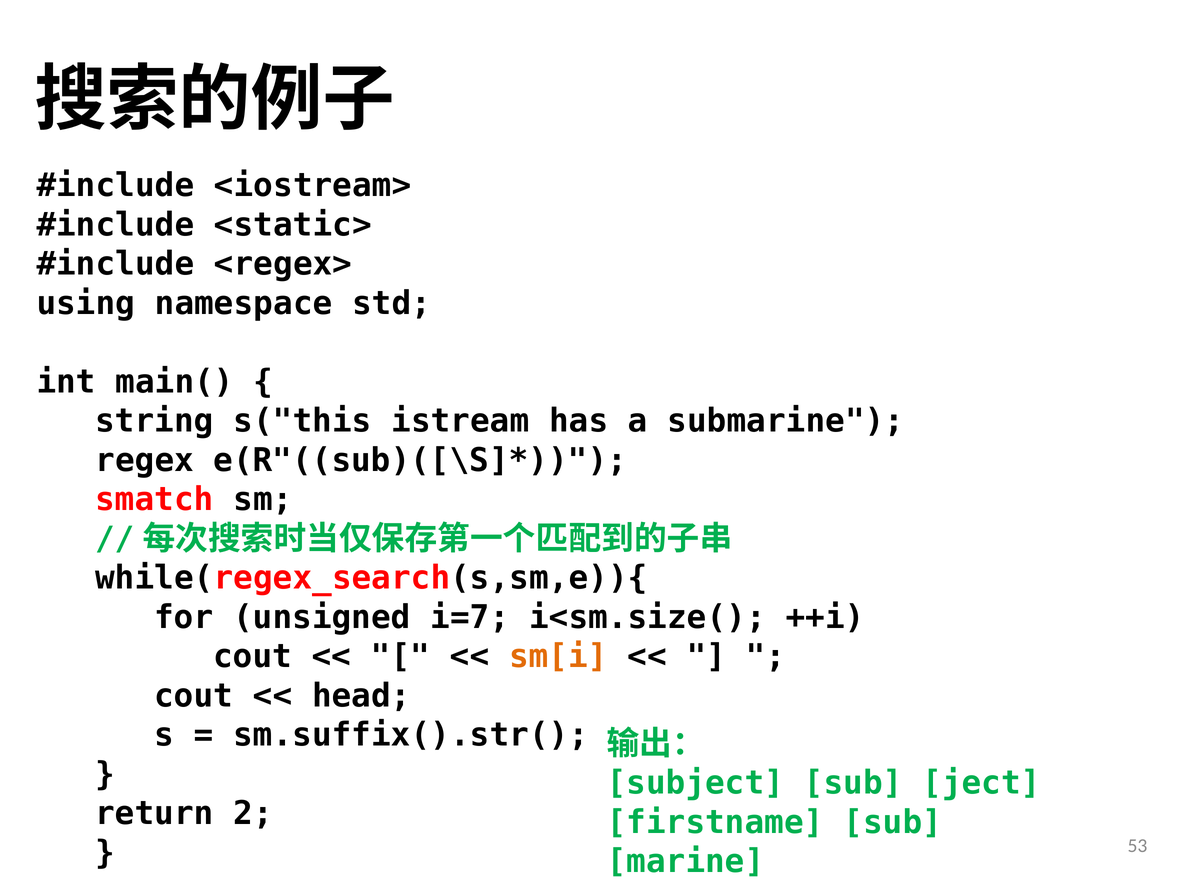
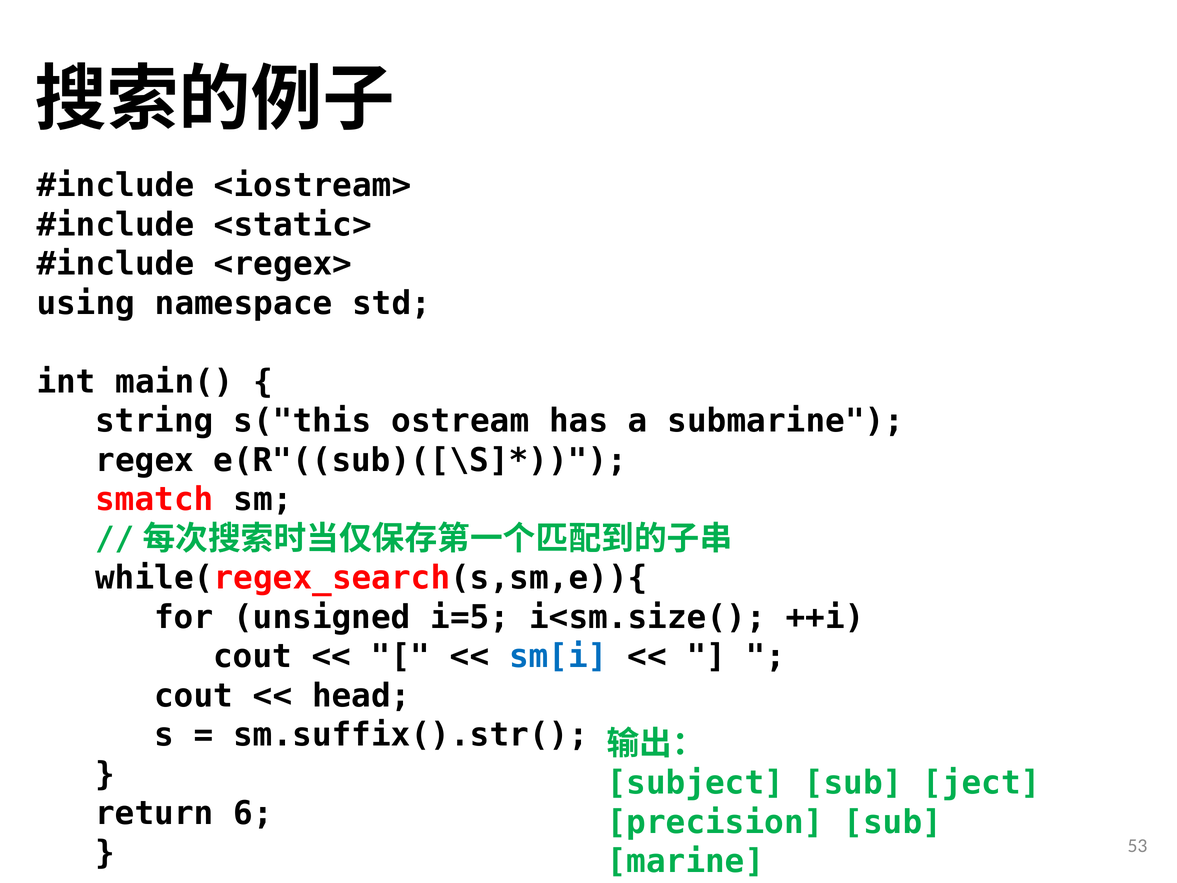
istream: istream -> ostream
i=7: i=7 -> i=5
sm[i colour: orange -> blue
2: 2 -> 6
firstname: firstname -> precision
